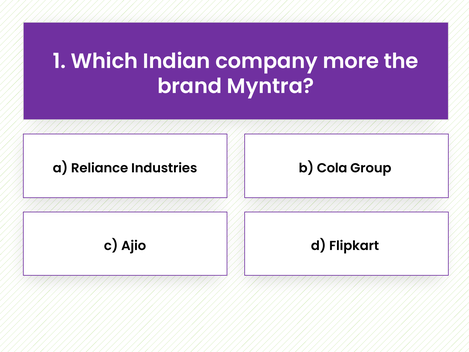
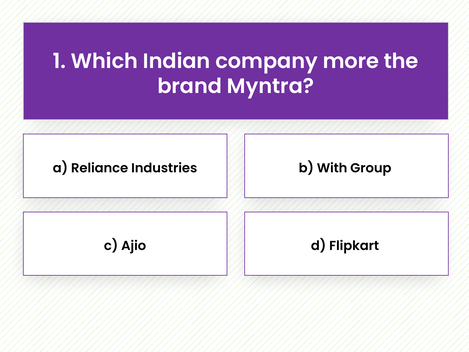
Cola: Cola -> With
